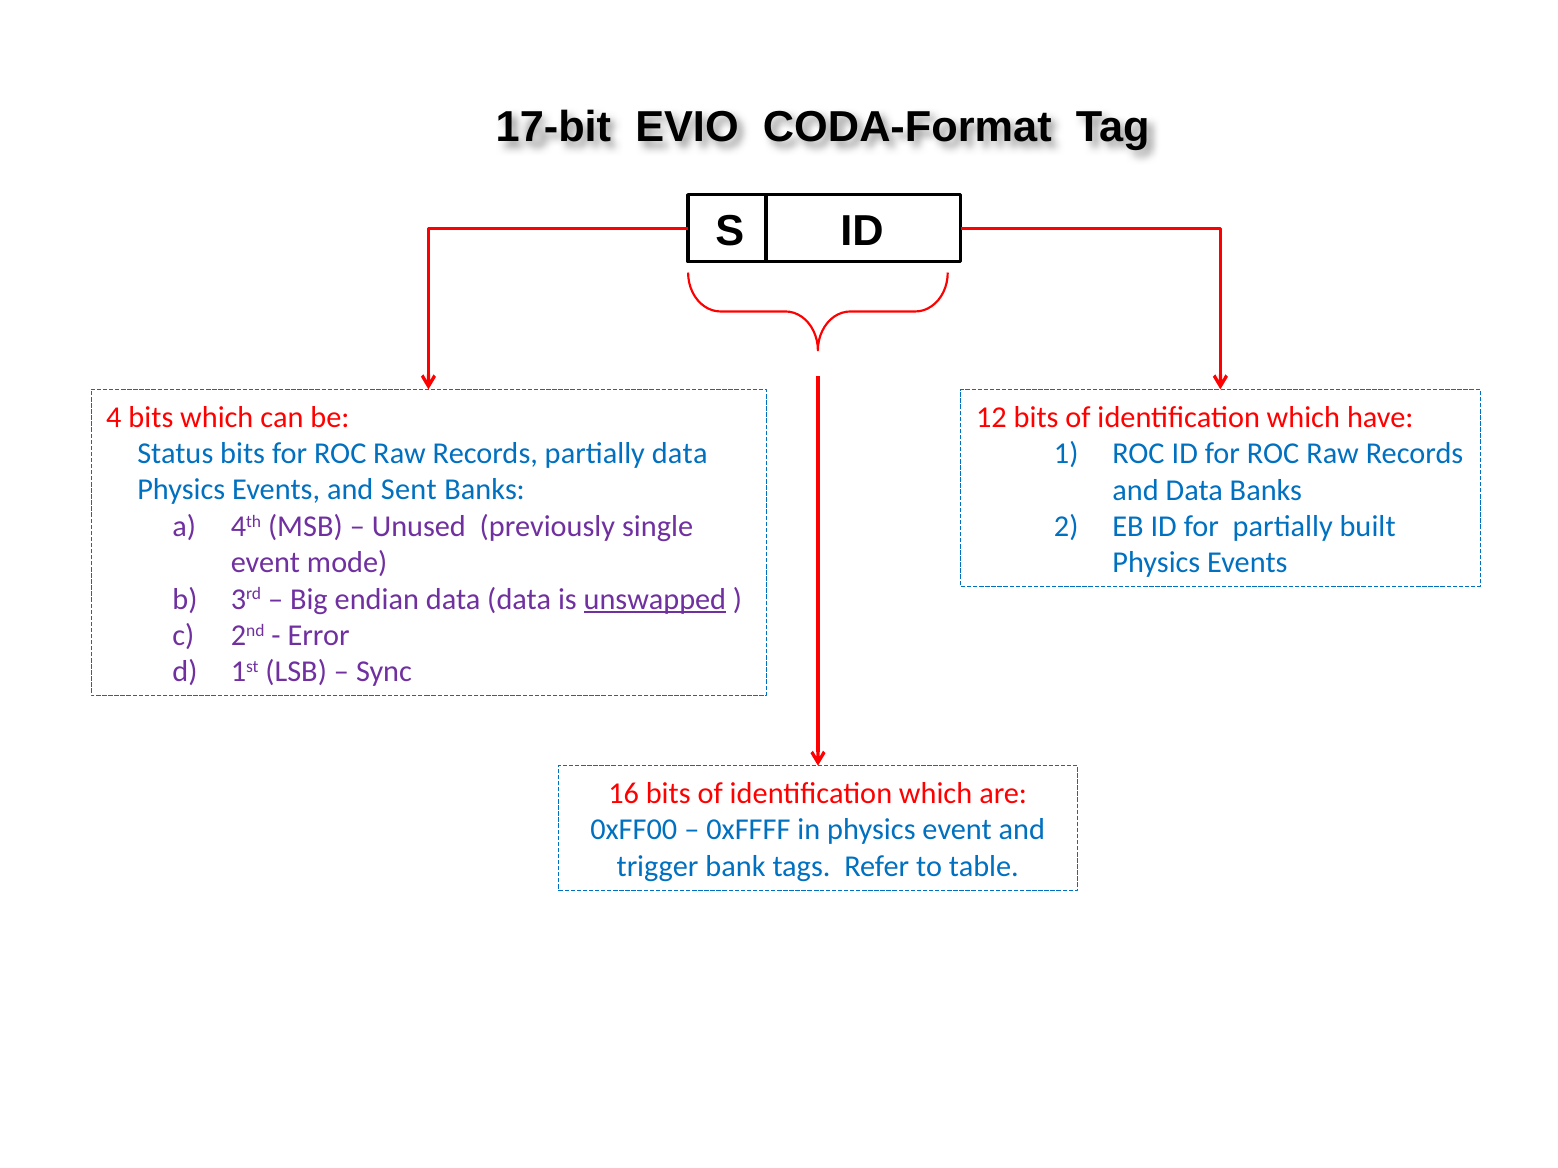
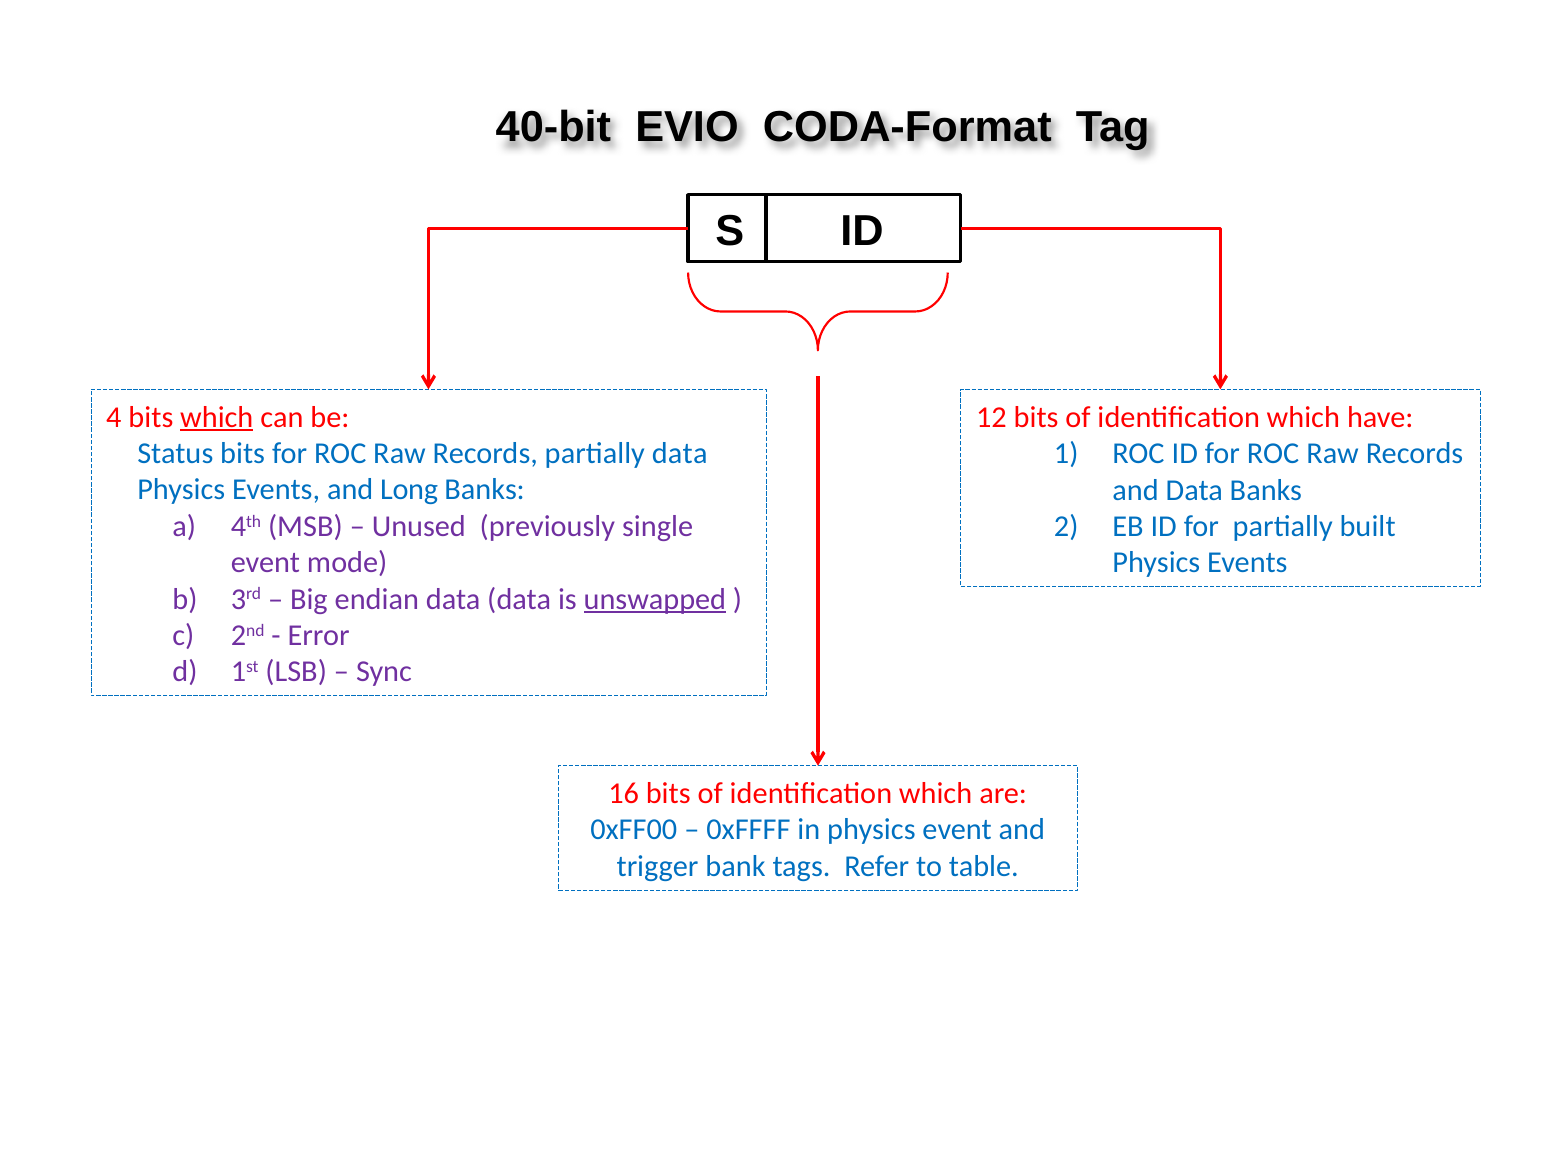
17-bit: 17-bit -> 40-bit
which at (217, 417) underline: none -> present
Sent: Sent -> Long
